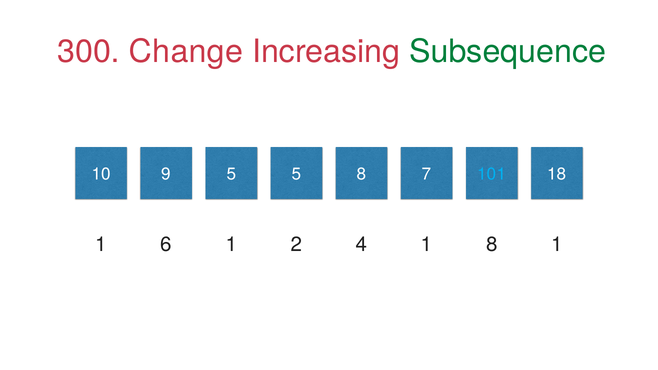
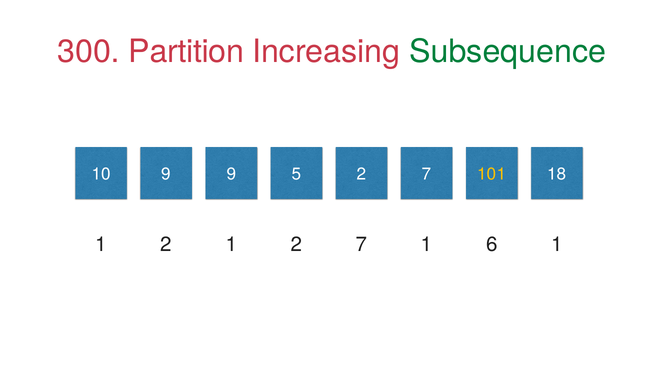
Change: Change -> Partition
9 5: 5 -> 9
5 8: 8 -> 2
101 colour: light blue -> yellow
6 at (166, 244): 6 -> 2
1 2 4: 4 -> 7
1 8: 8 -> 6
